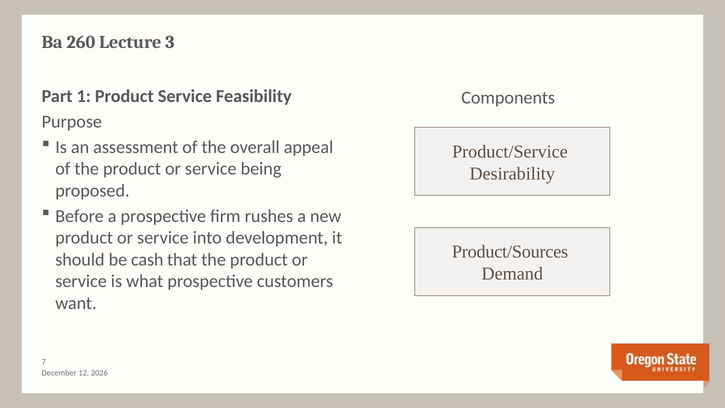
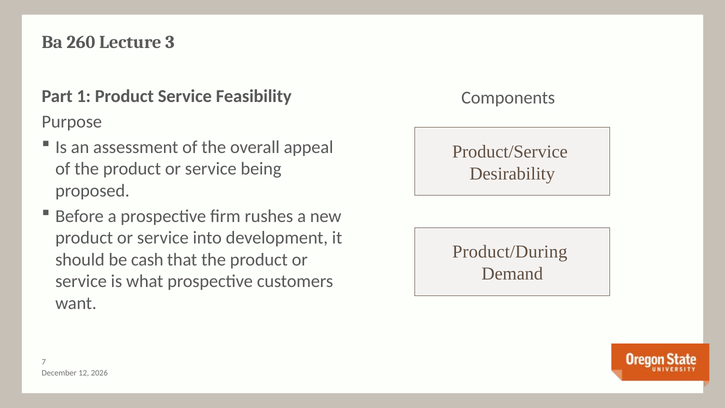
Product/Sources: Product/Sources -> Product/During
